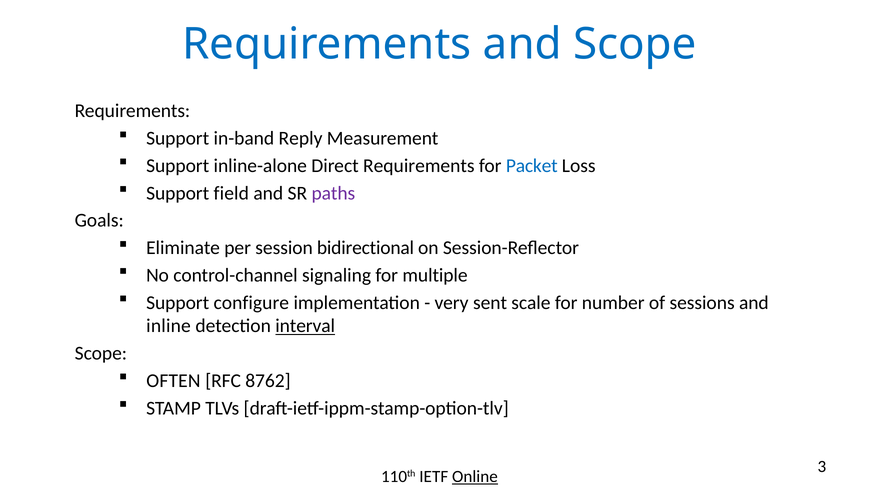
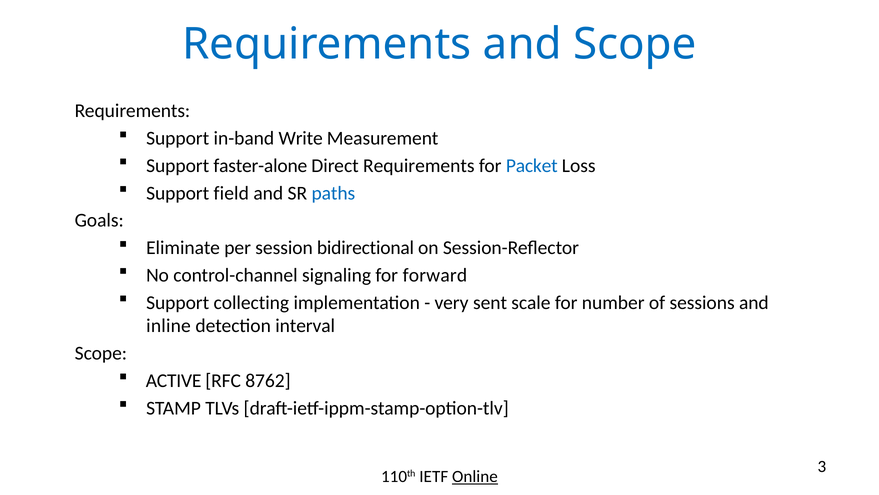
Reply: Reply -> Write
inline-alone: inline-alone -> faster-alone
paths colour: purple -> blue
multiple: multiple -> forward
configure: configure -> collecting
interval underline: present -> none
OFTEN: OFTEN -> ACTIVE
